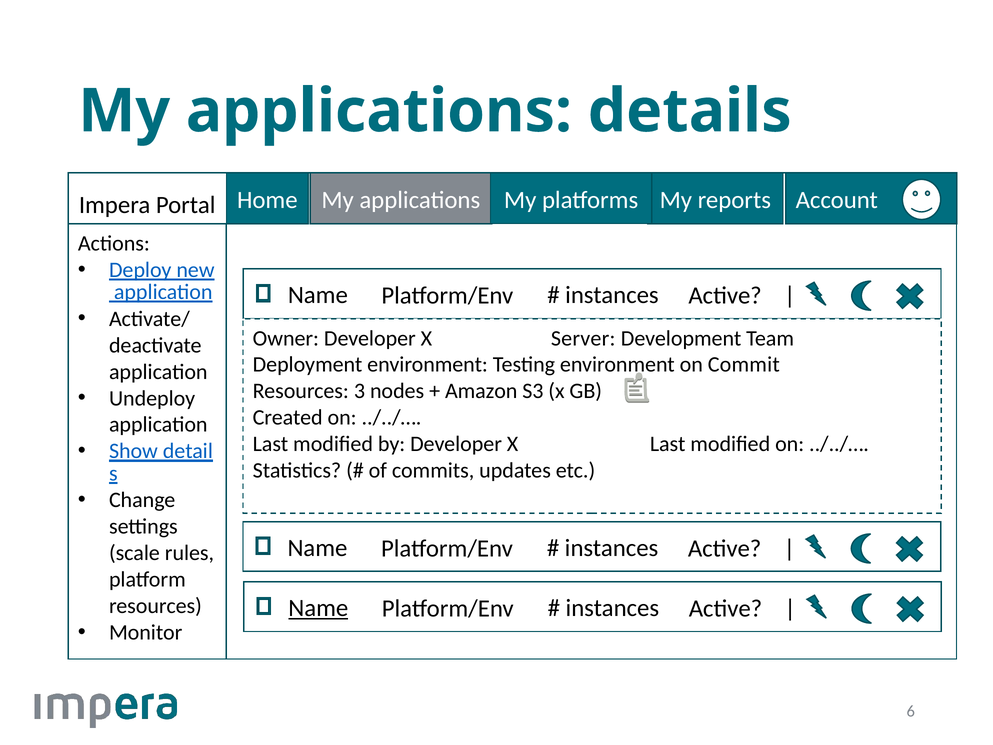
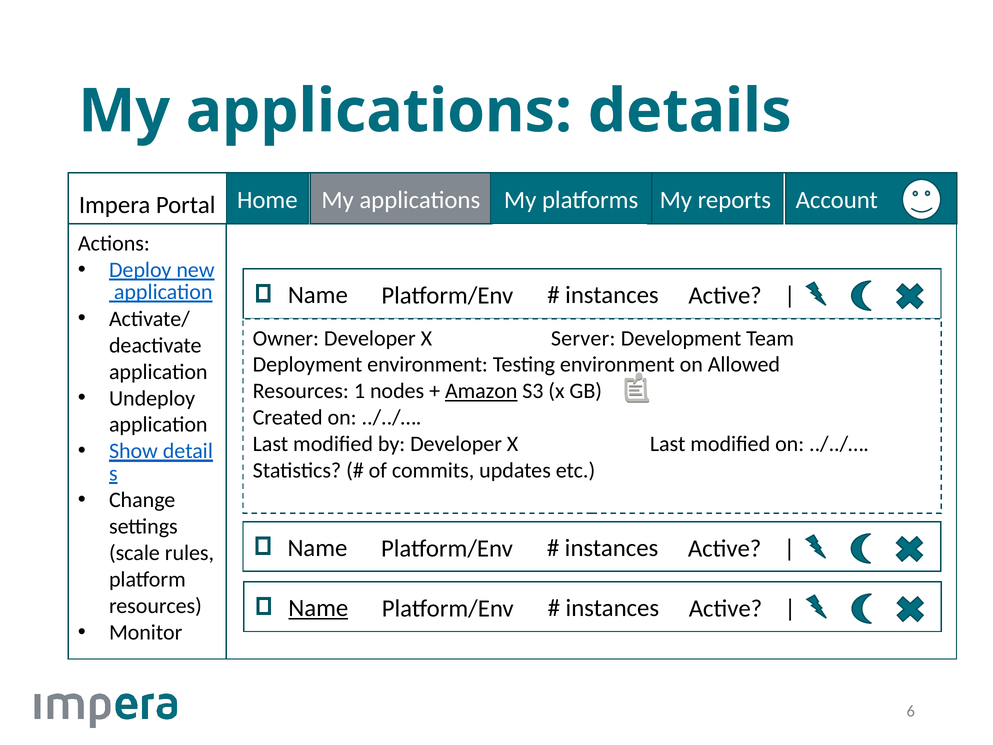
Commit: Commit -> Allowed
3: 3 -> 1
Amazon underline: none -> present
